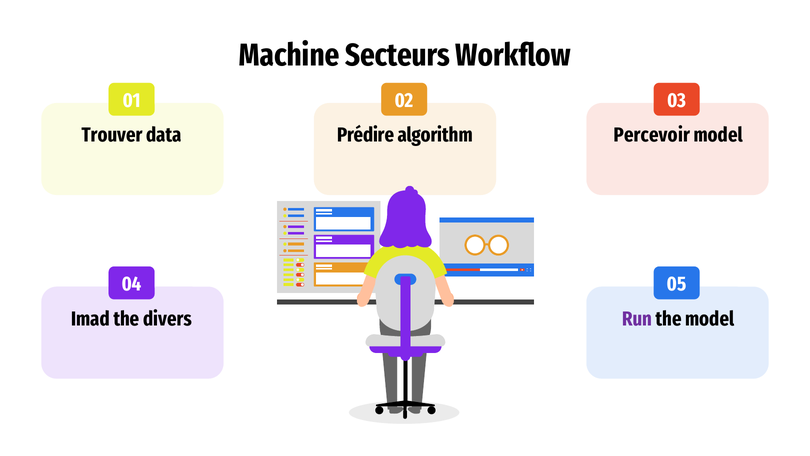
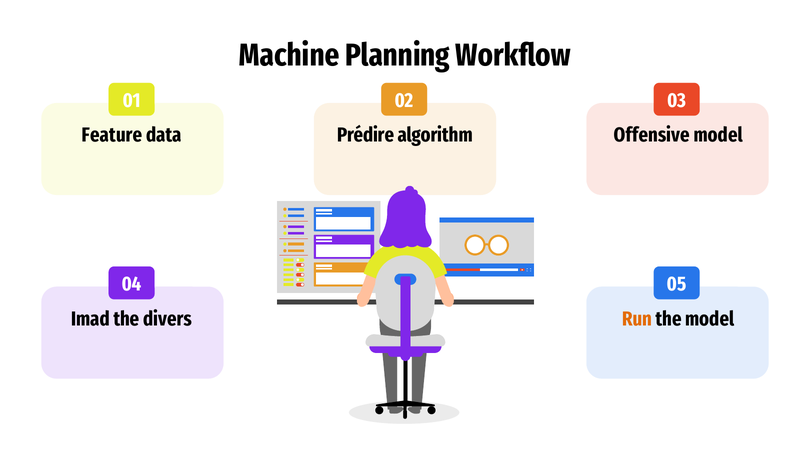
Secteurs: Secteurs -> Planning
Trouver: Trouver -> Feature
Percevoir: Percevoir -> Offensive
Run colour: purple -> orange
